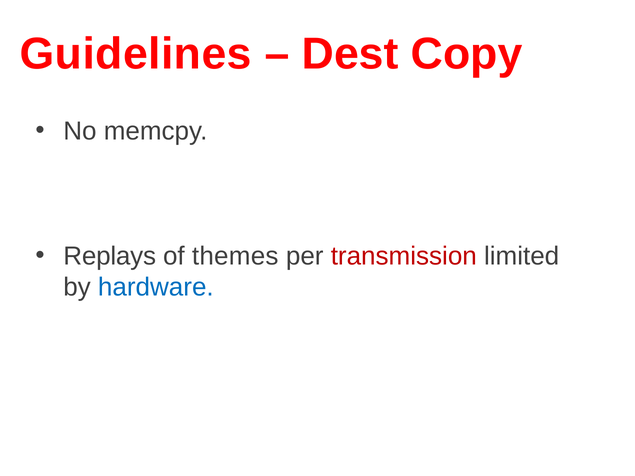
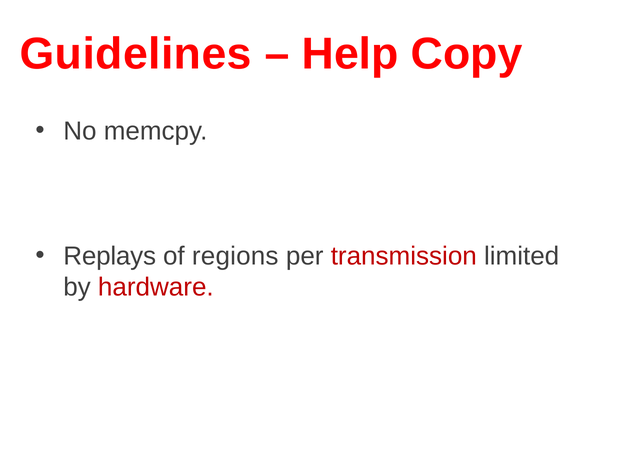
Dest: Dest -> Help
themes: themes -> regions
hardware colour: blue -> red
